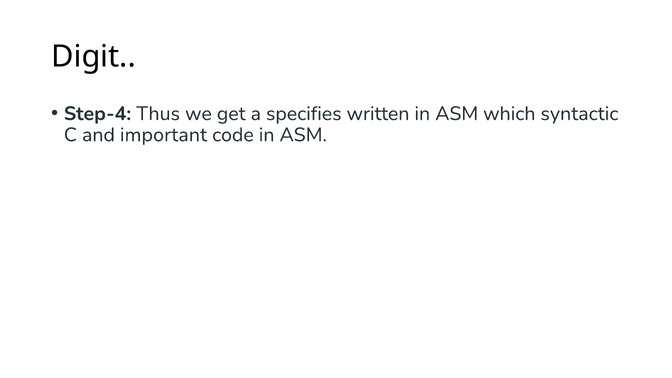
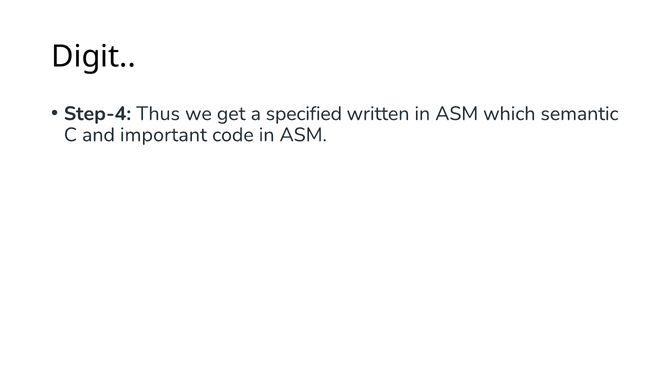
specifies: specifies -> specified
syntactic: syntactic -> semantic
